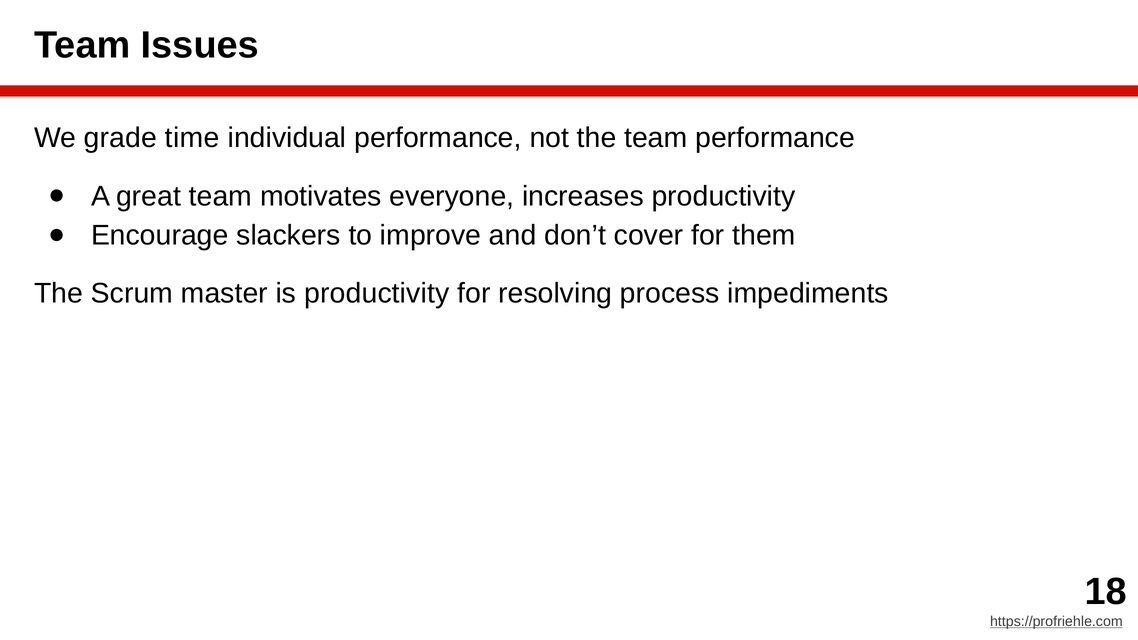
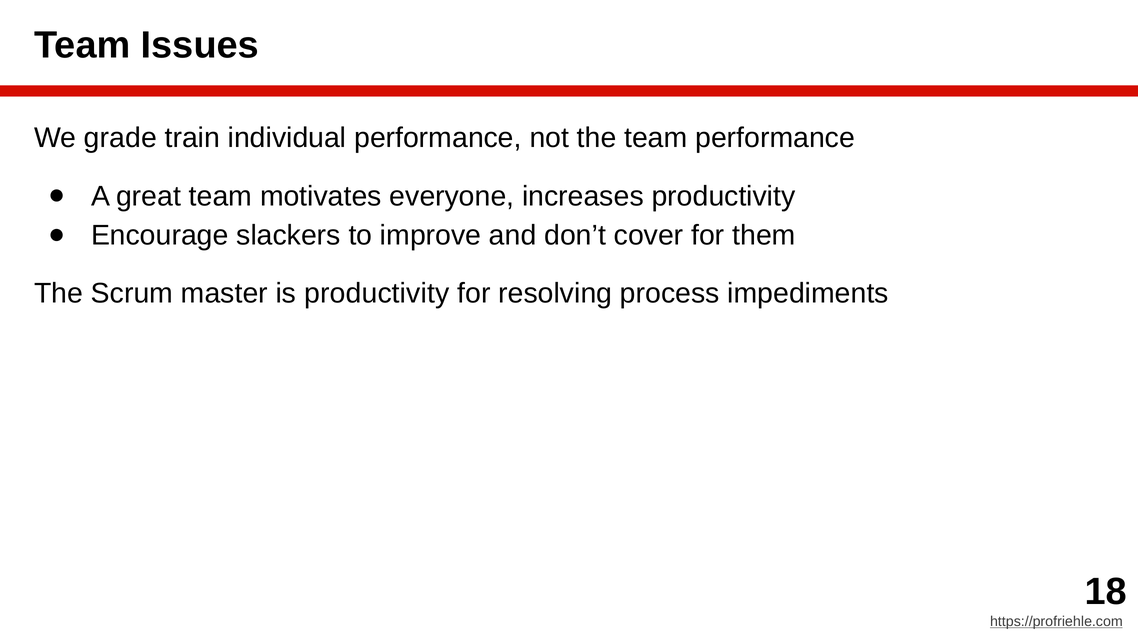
time: time -> train
